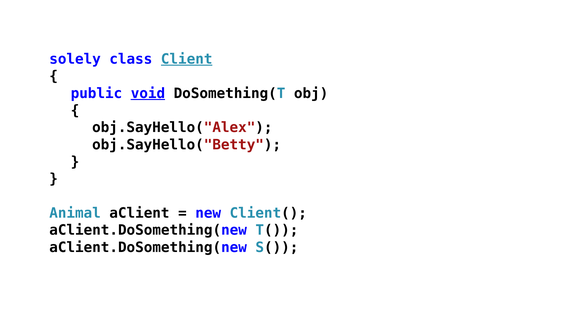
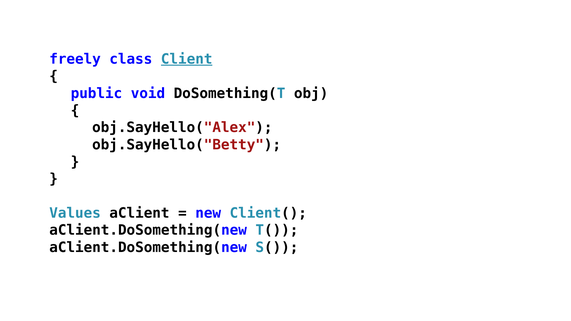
solely: solely -> freely
void underline: present -> none
Animal: Animal -> Values
